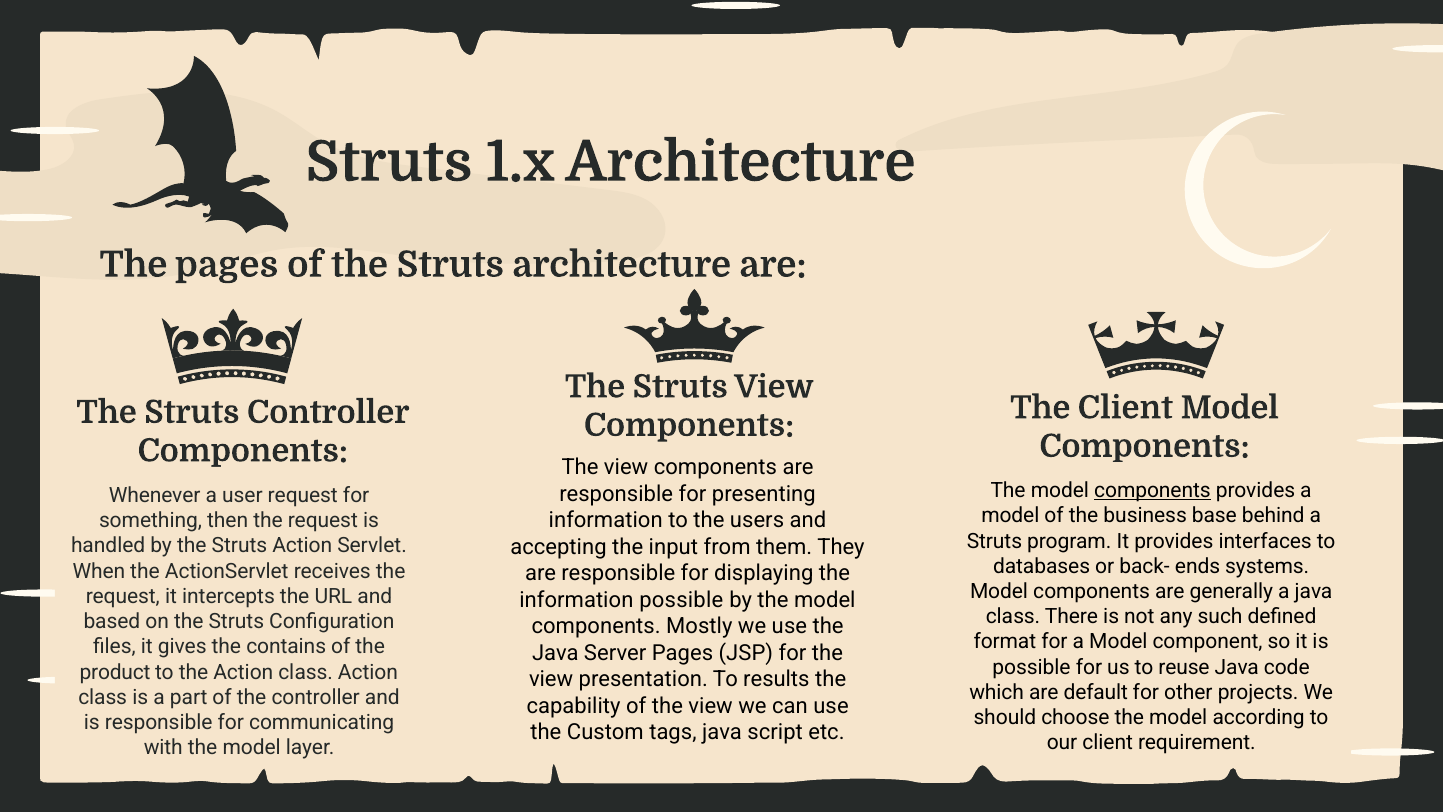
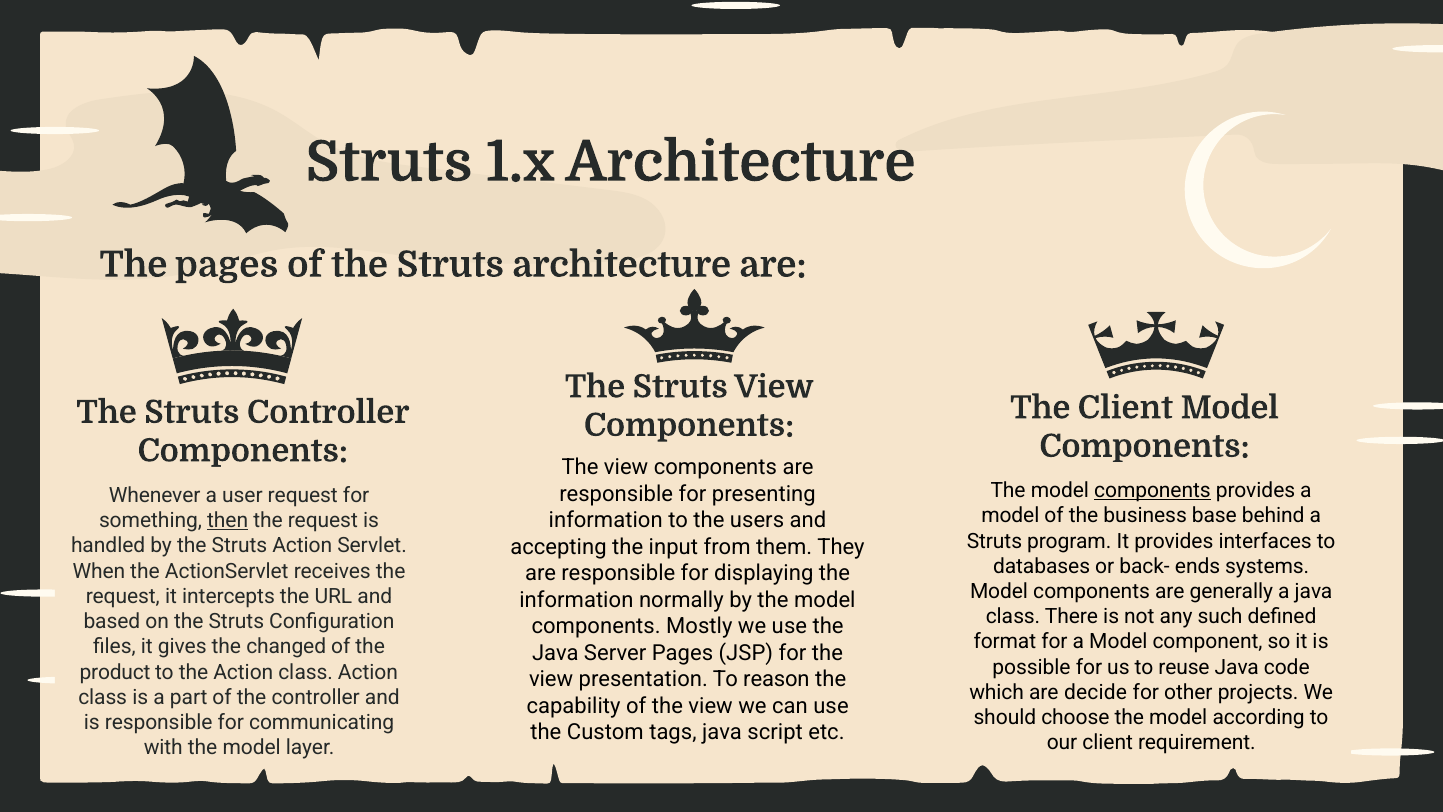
then underline: none -> present
information possible: possible -> normally
contains: contains -> changed
results: results -> reason
default: default -> decide
